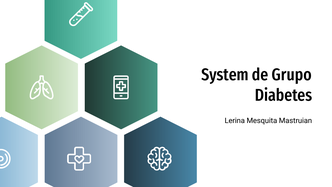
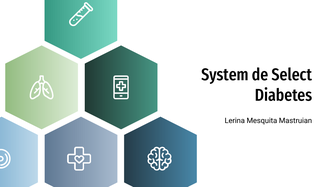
Grupo: Grupo -> Select
